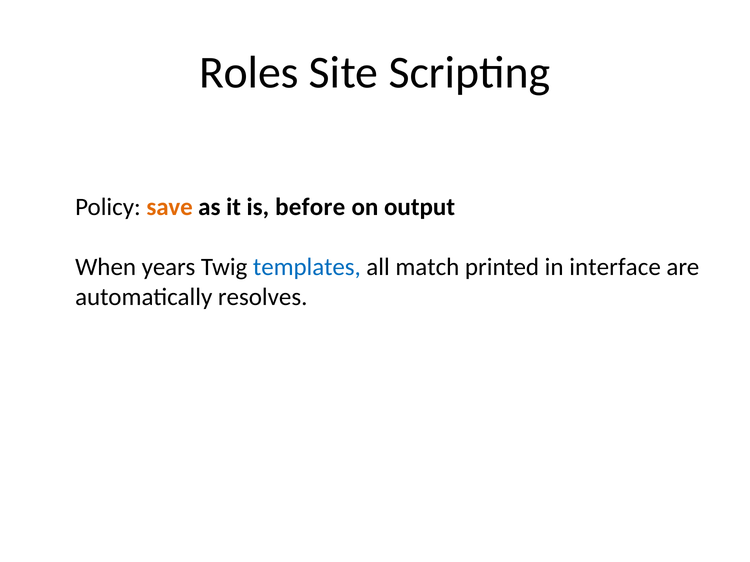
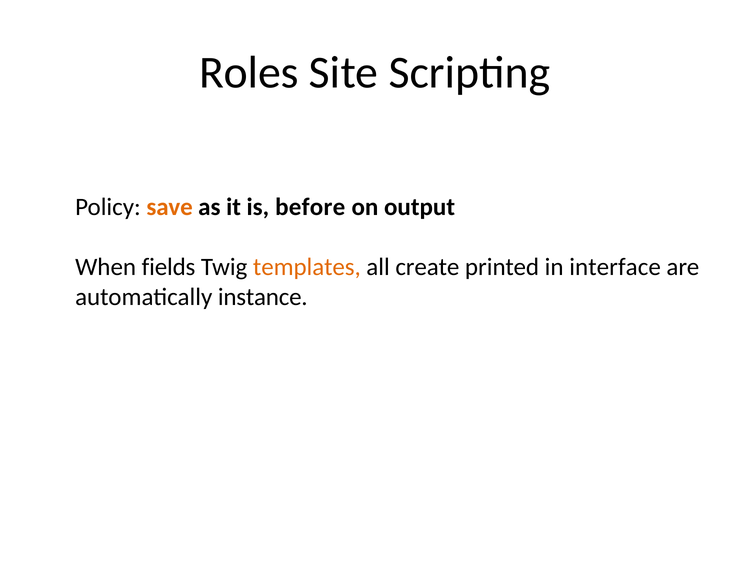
years: years -> fields
templates colour: blue -> orange
match: match -> create
resolves: resolves -> instance
